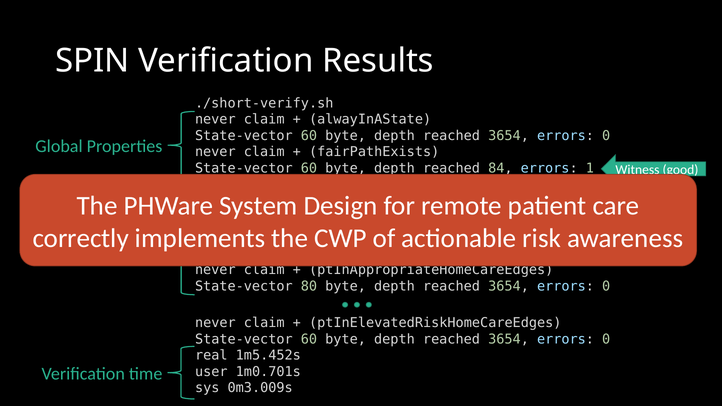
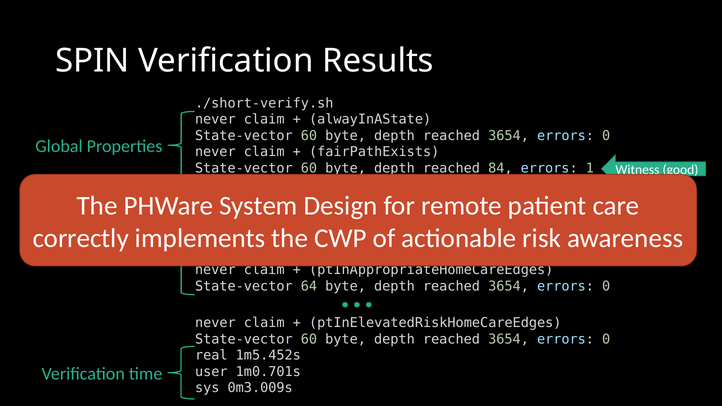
80: 80 -> 64
